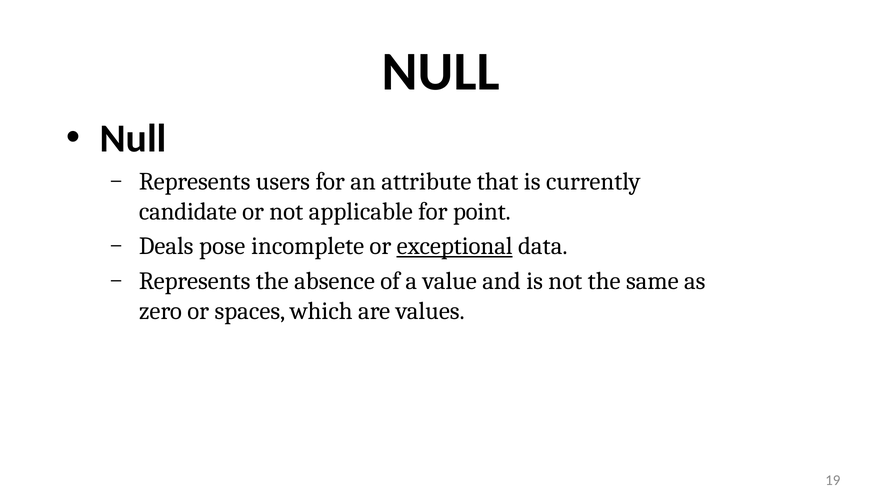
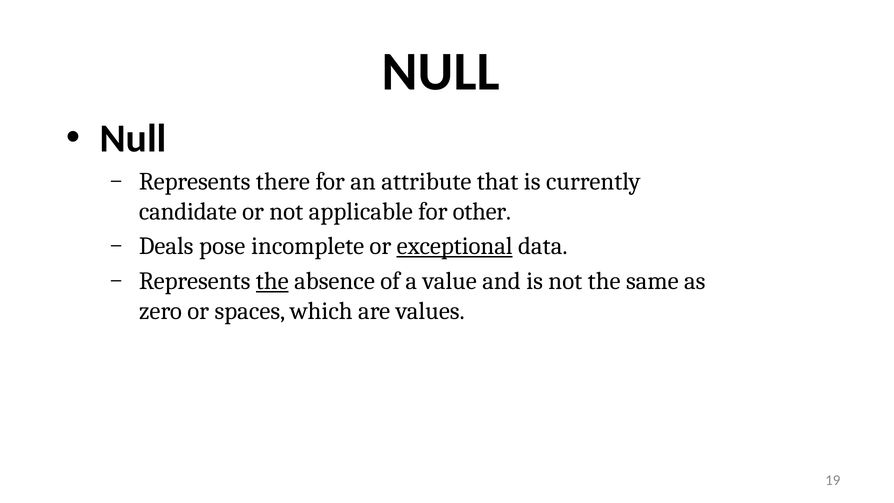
users: users -> there
point: point -> other
the at (272, 281) underline: none -> present
